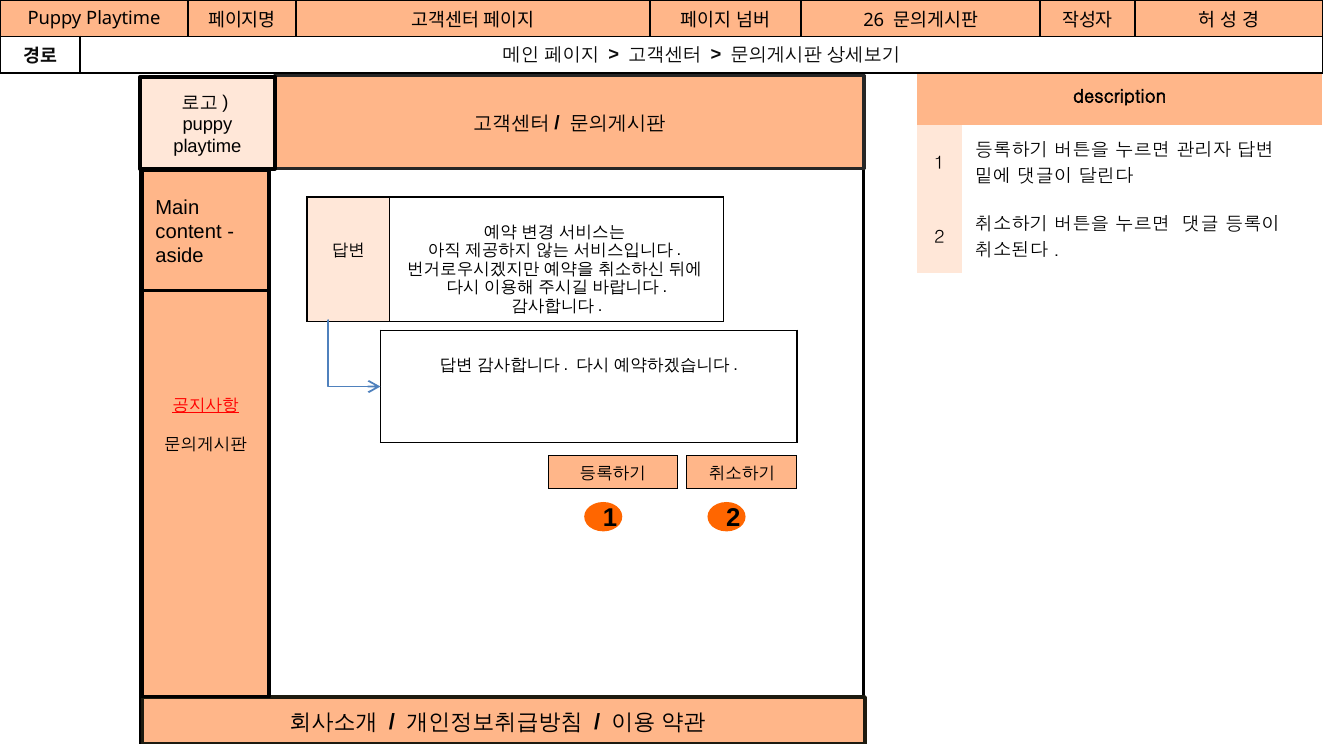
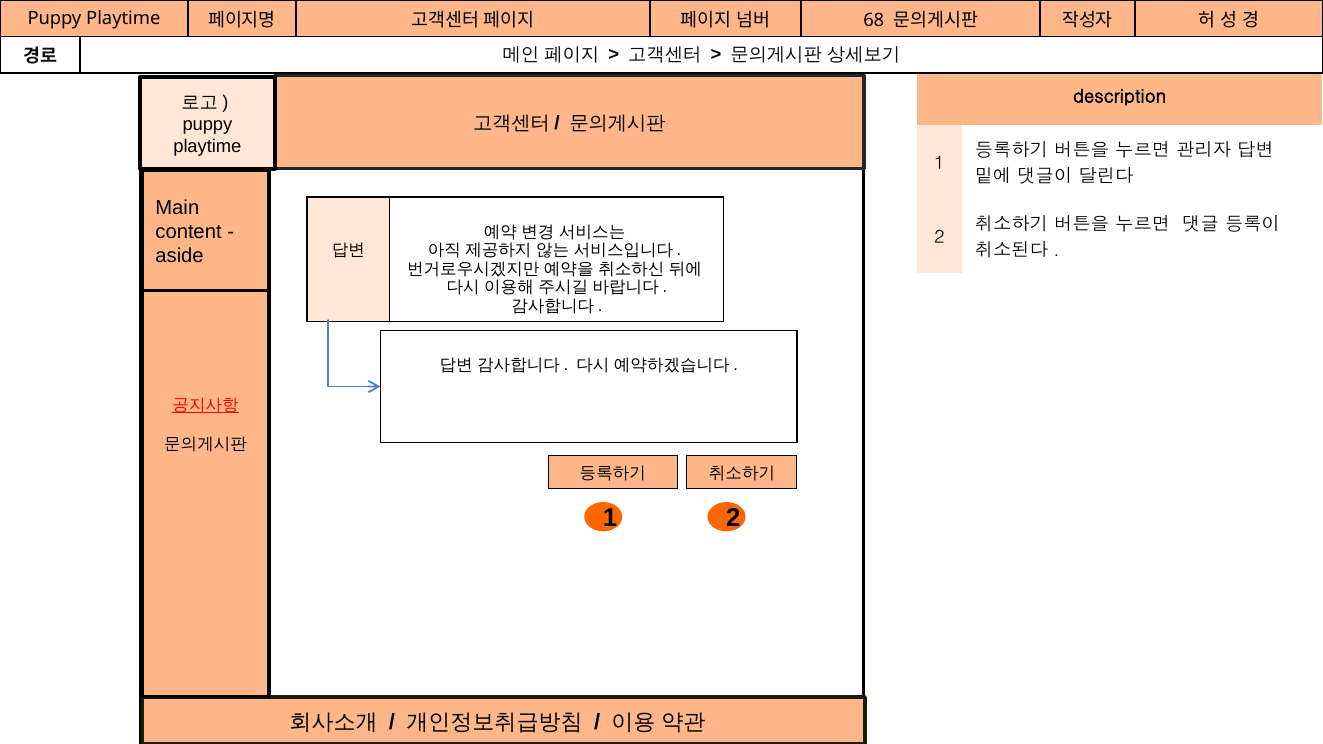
26: 26 -> 68
